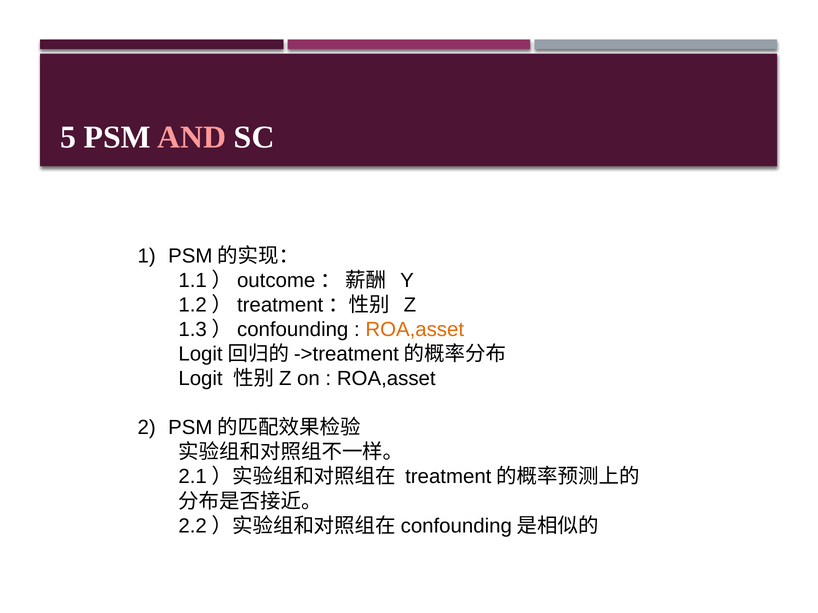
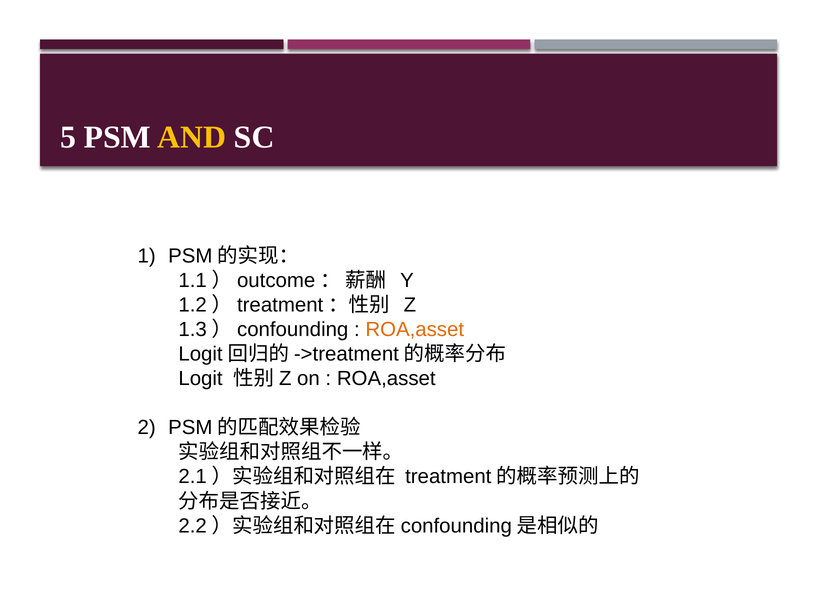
AND colour: pink -> yellow
